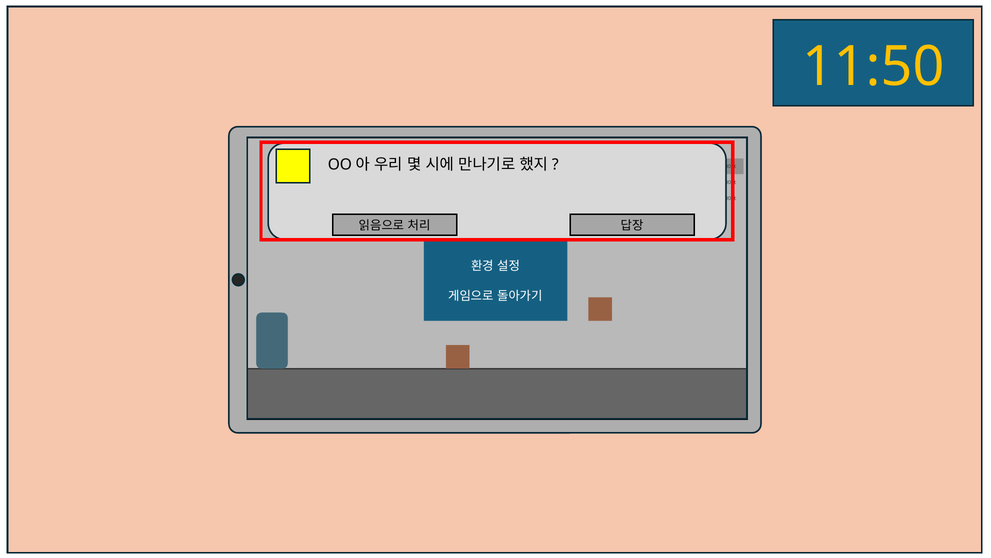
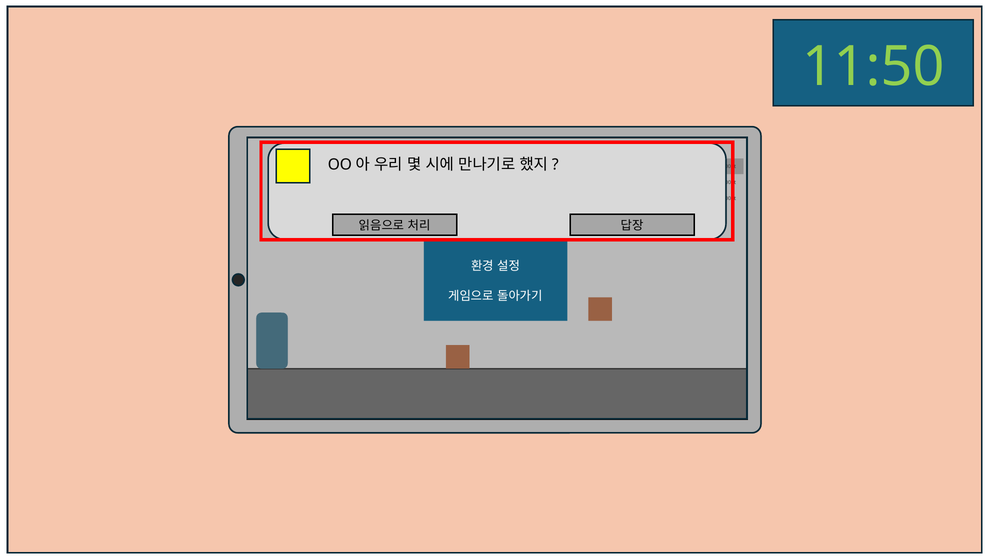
11:50 colour: yellow -> light green
